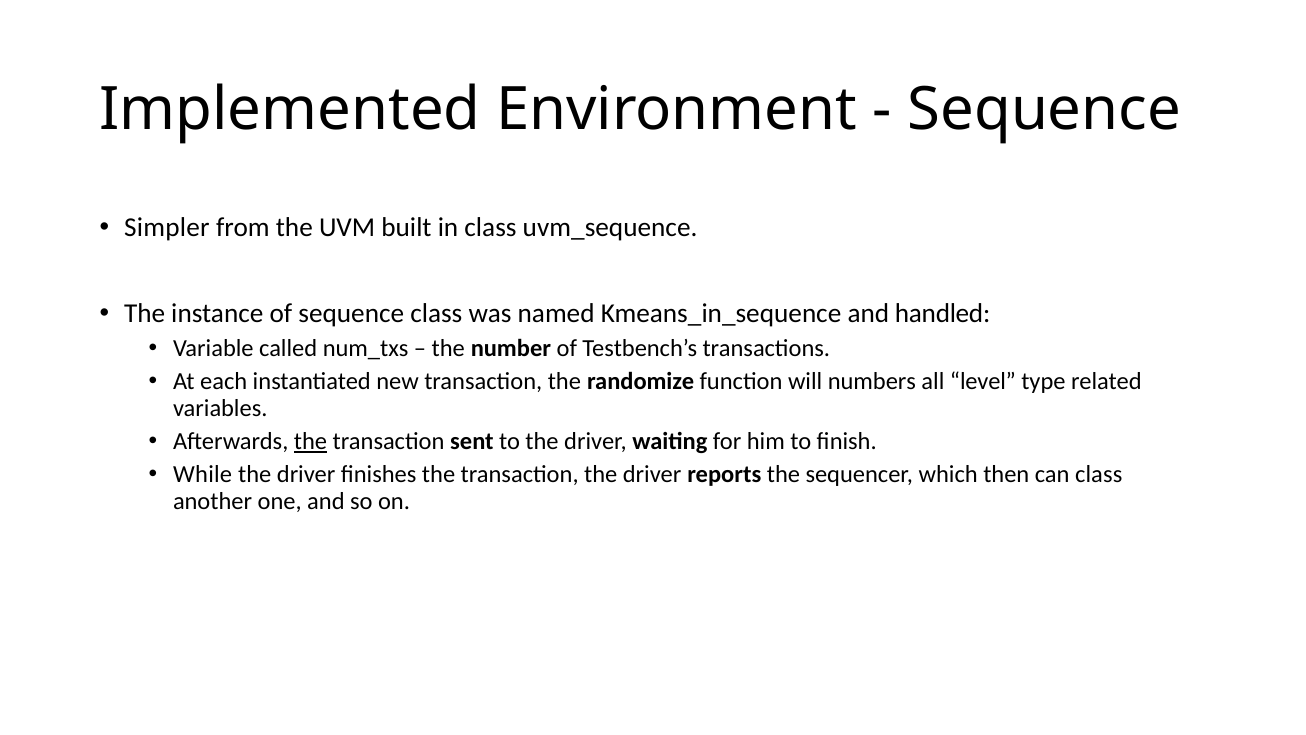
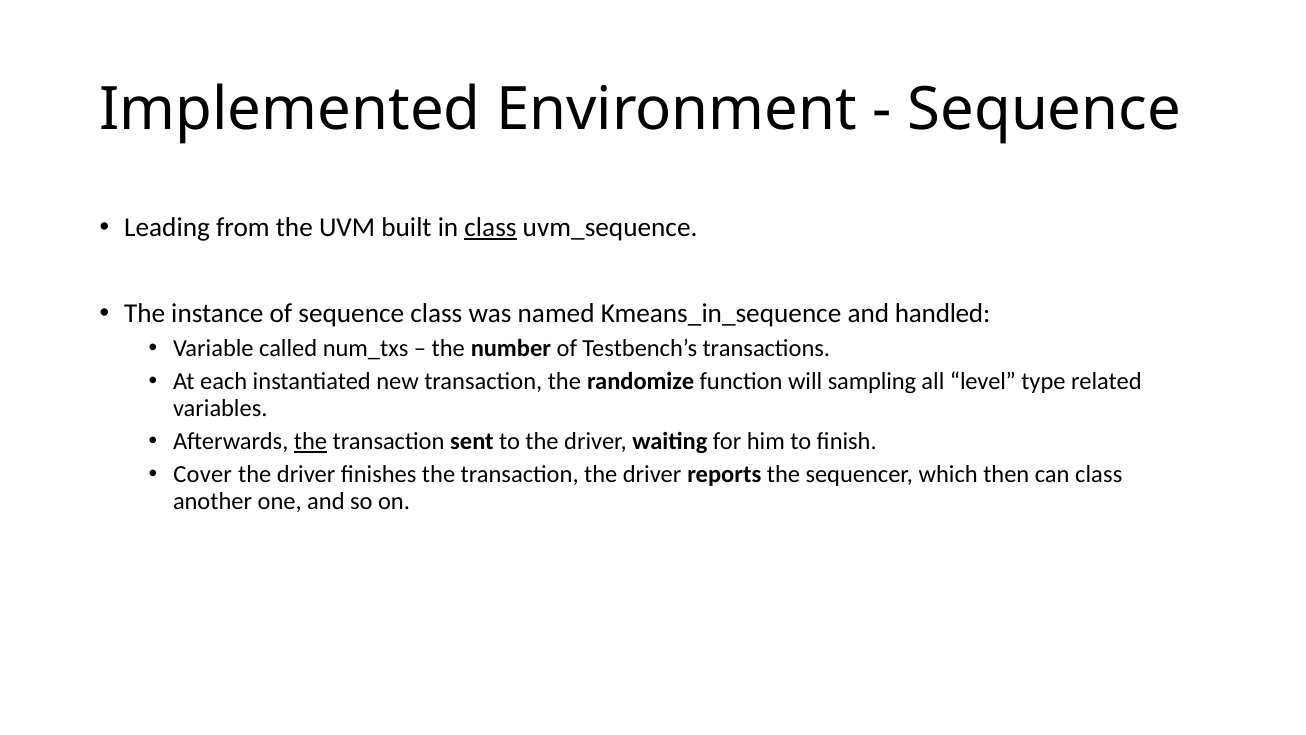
Simpler: Simpler -> Leading
class at (491, 227) underline: none -> present
numbers: numbers -> sampling
While: While -> Cover
